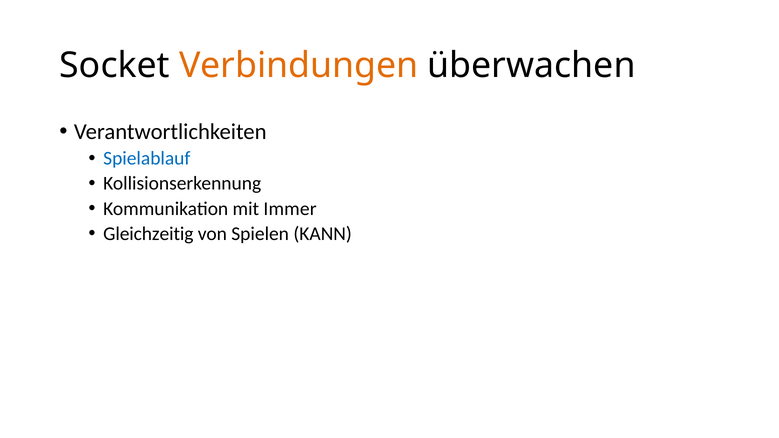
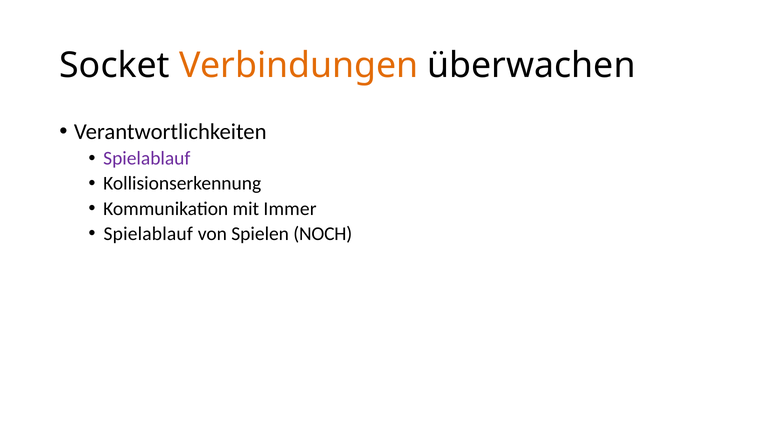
Spielablauf at (147, 159) colour: blue -> purple
Gleichzeitig at (148, 234): Gleichzeitig -> Spielablauf
KANN: KANN -> NOCH
